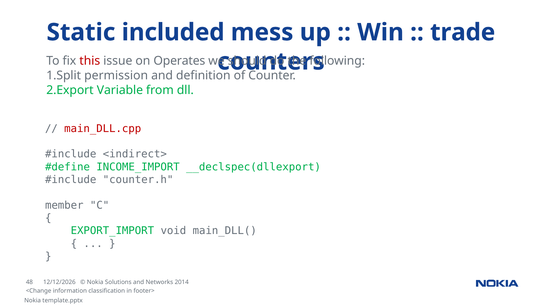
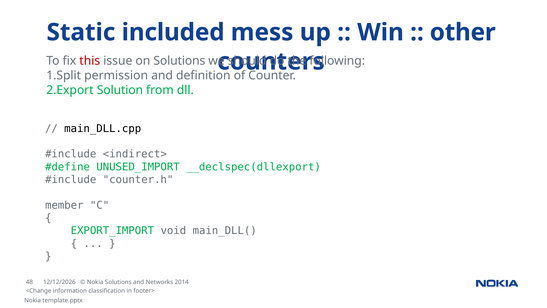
trade: trade -> other
on Operates: Operates -> Solutions
Variable: Variable -> Solution
main_DLL.cpp colour: red -> black
INCOME_IMPORT: INCOME_IMPORT -> UNUSED_IMPORT
